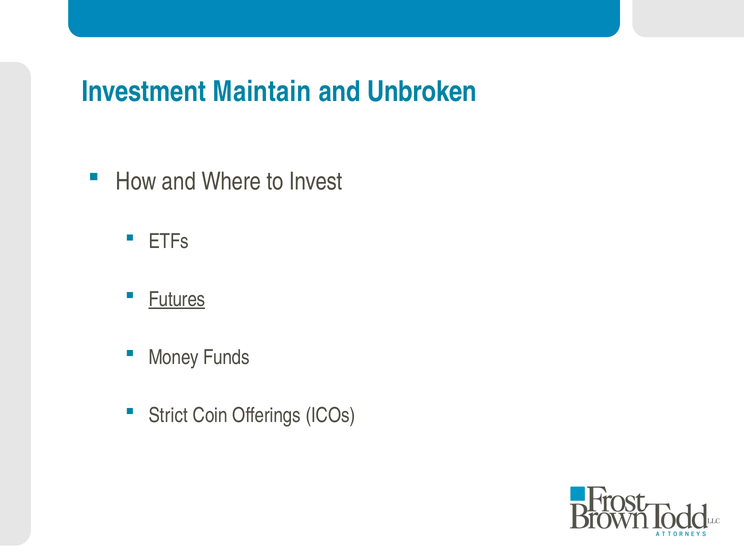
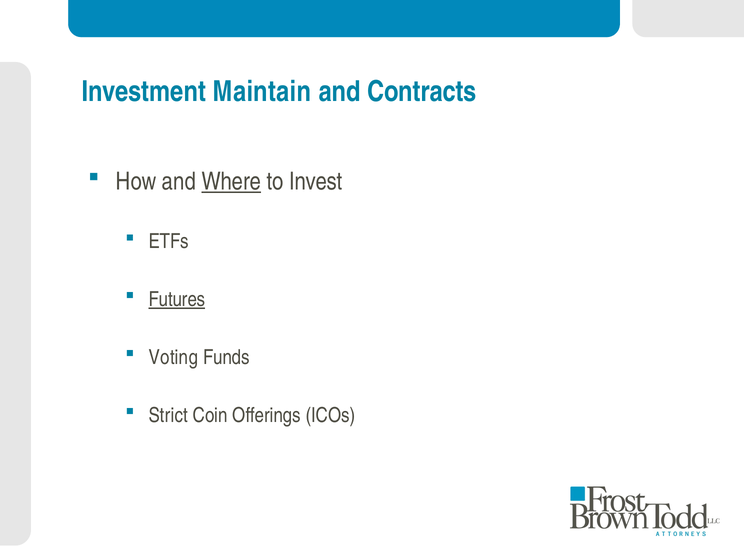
Unbroken: Unbroken -> Contracts
Where underline: none -> present
Money: Money -> Voting
